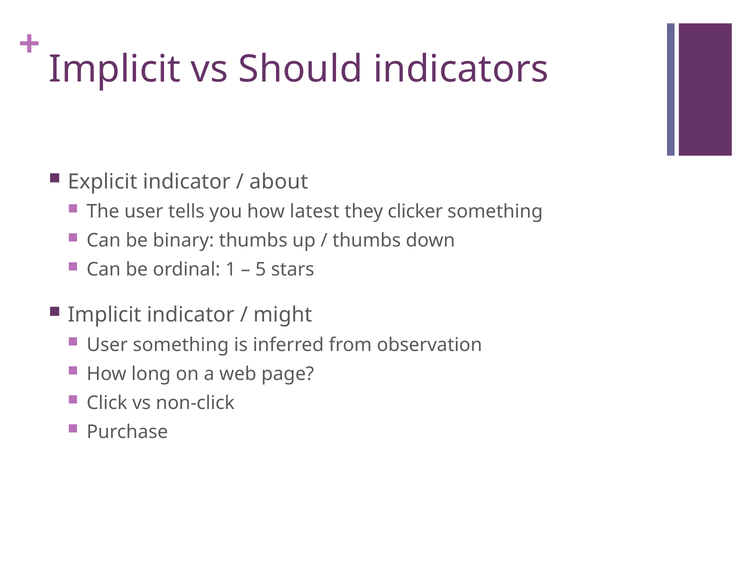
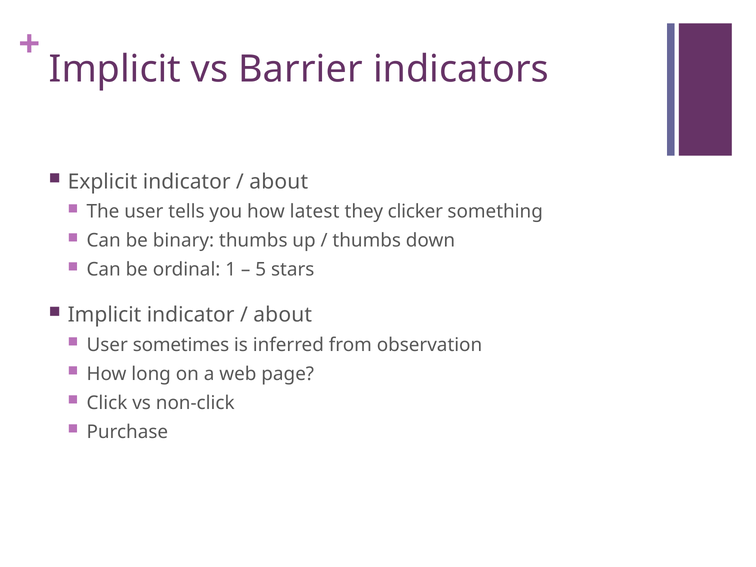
Should: Should -> Barrier
might at (283, 315): might -> about
User something: something -> sometimes
